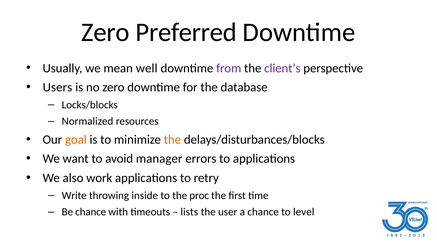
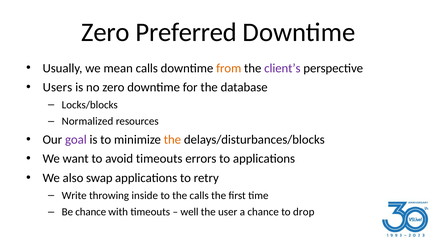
mean well: well -> calls
from colour: purple -> orange
goal colour: orange -> purple
avoid manager: manager -> timeouts
work: work -> swap
the proc: proc -> calls
lists: lists -> well
level: level -> drop
